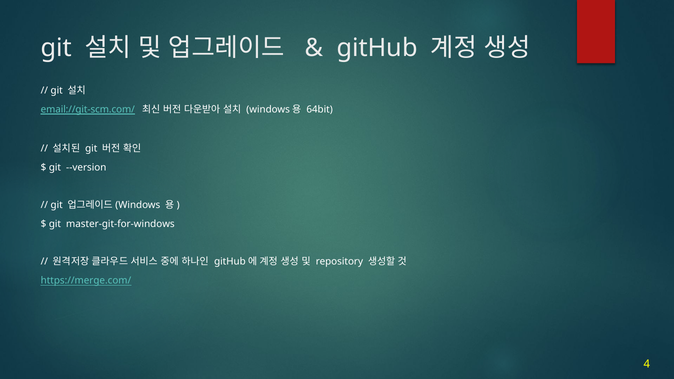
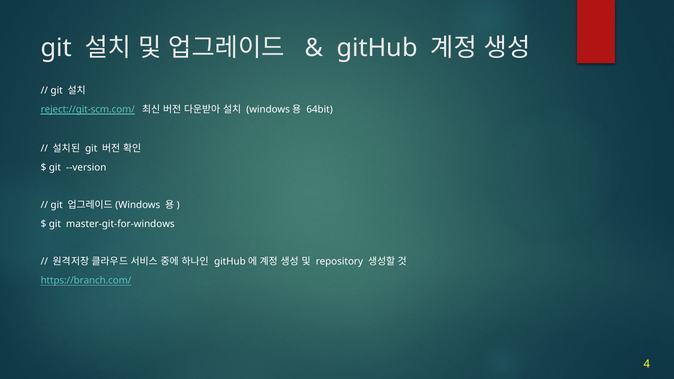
email://git-scm.com/: email://git-scm.com/ -> reject://git-scm.com/
https://merge.com/: https://merge.com/ -> https://branch.com/
